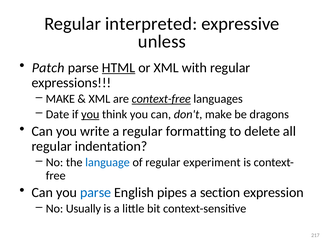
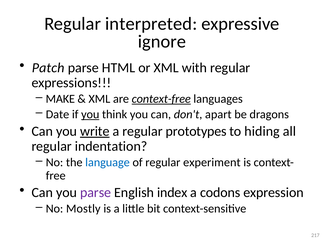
unless: unless -> ignore
HTML underline: present -> none
don't make: make -> apart
write underline: none -> present
formatting: formatting -> prototypes
delete: delete -> hiding
parse at (96, 193) colour: blue -> purple
pipes: pipes -> index
section: section -> codons
Usually: Usually -> Mostly
